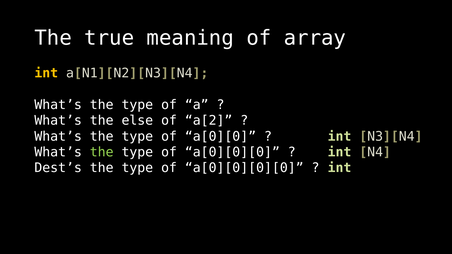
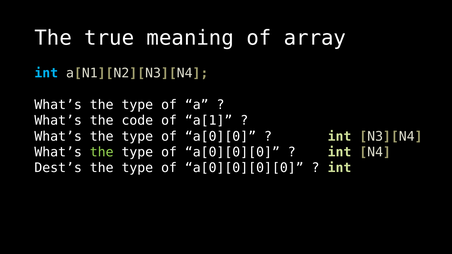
int at (46, 73) colour: yellow -> light blue
else: else -> code
a[2: a[2 -> a[1
